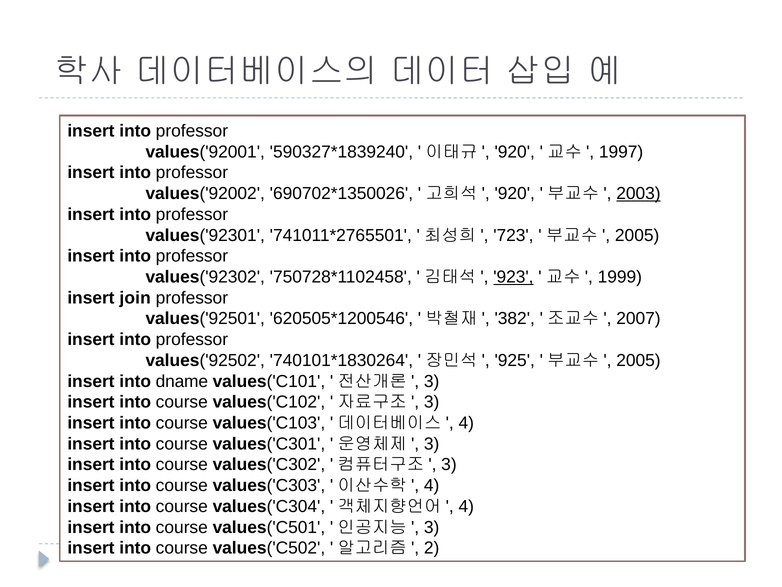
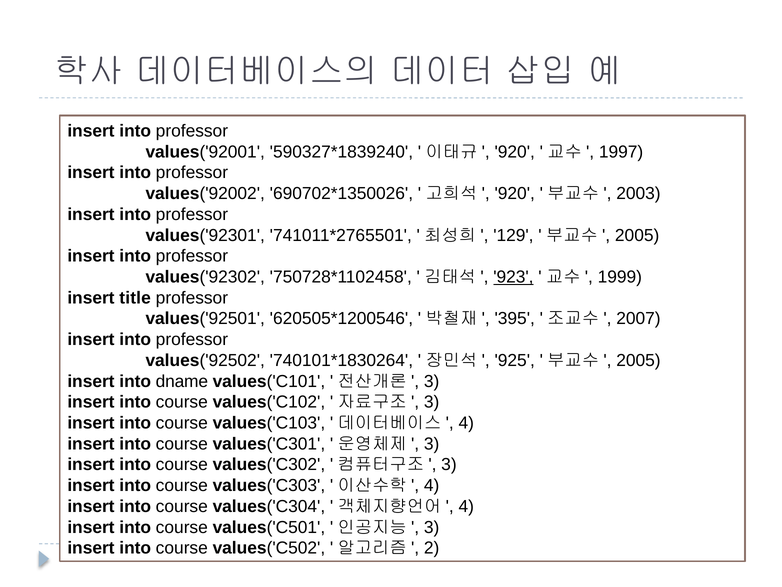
2003 underline: present -> none
723: 723 -> 129
join: join -> title
382: 382 -> 395
